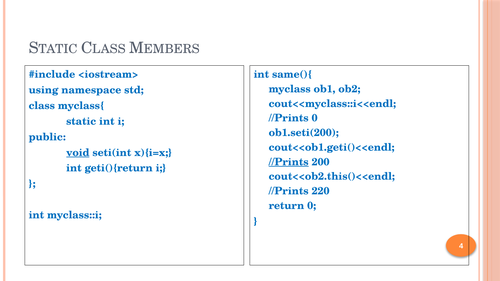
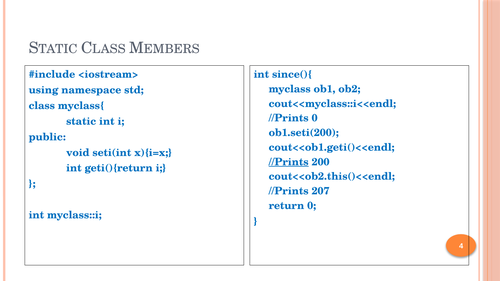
same(){: same(){ -> since(){
void underline: present -> none
220: 220 -> 207
